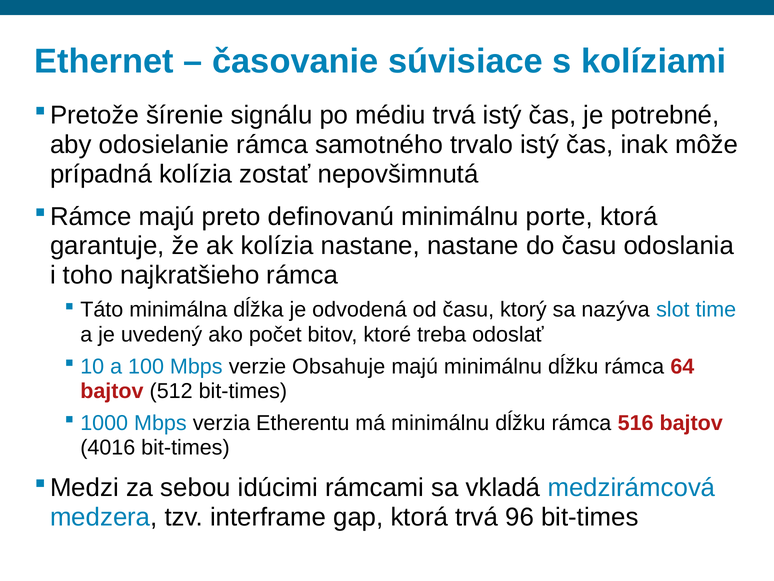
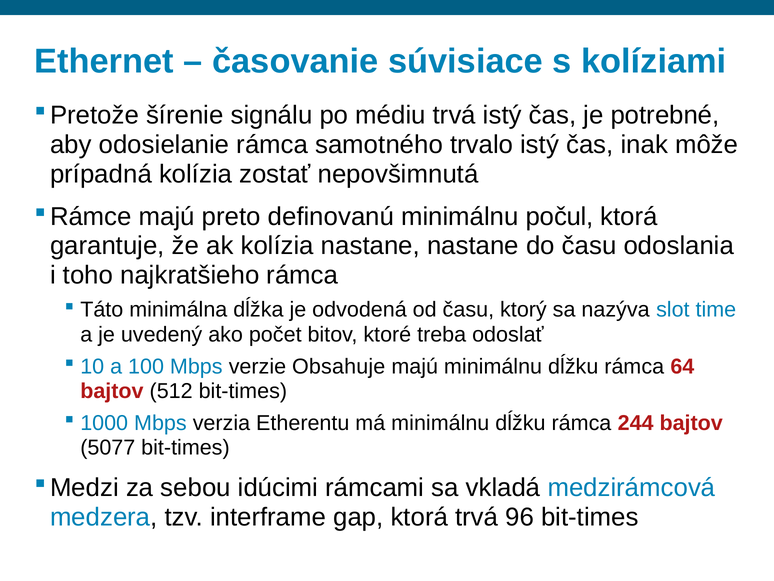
porte: porte -> počul
516: 516 -> 244
4016: 4016 -> 5077
